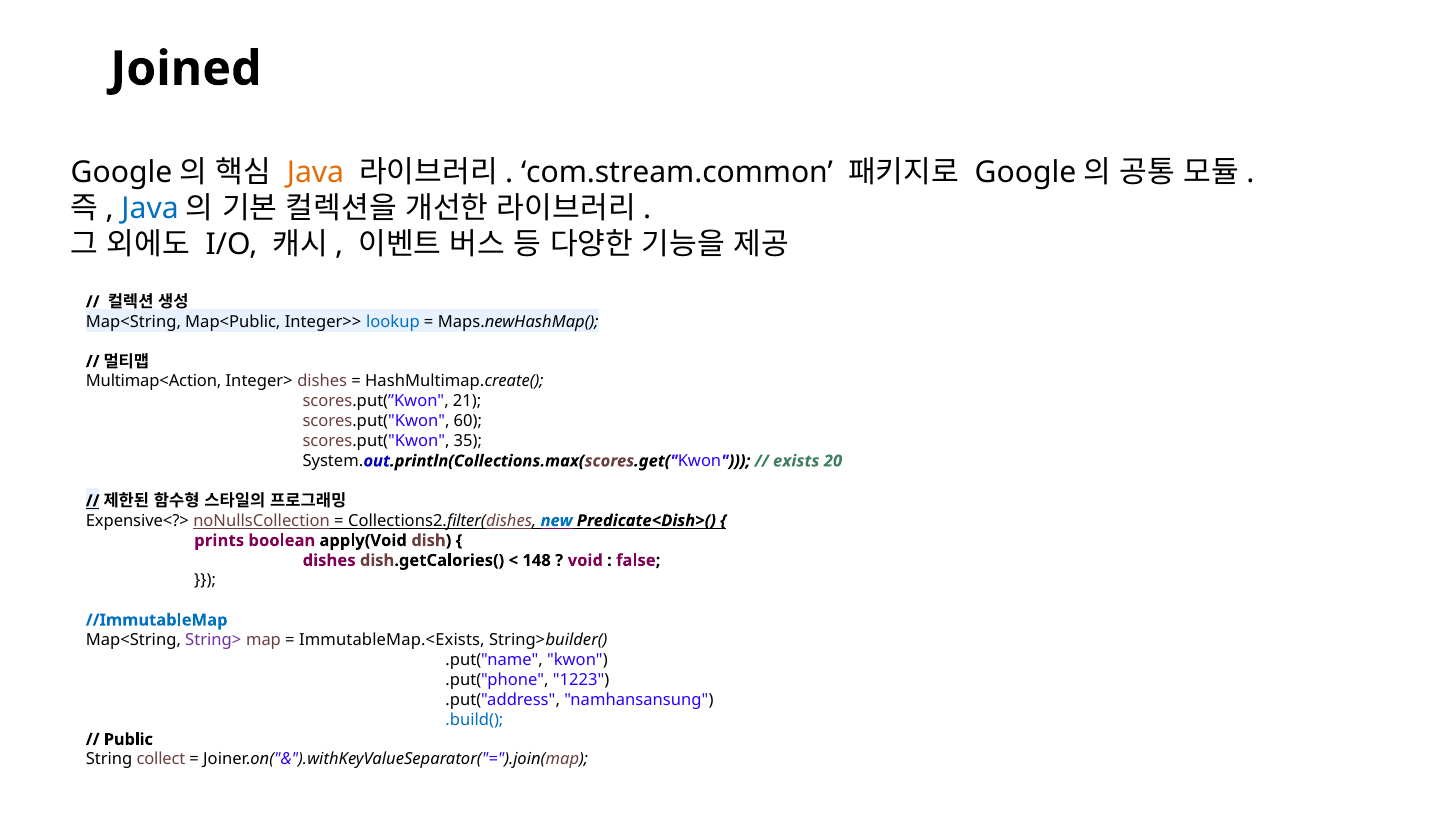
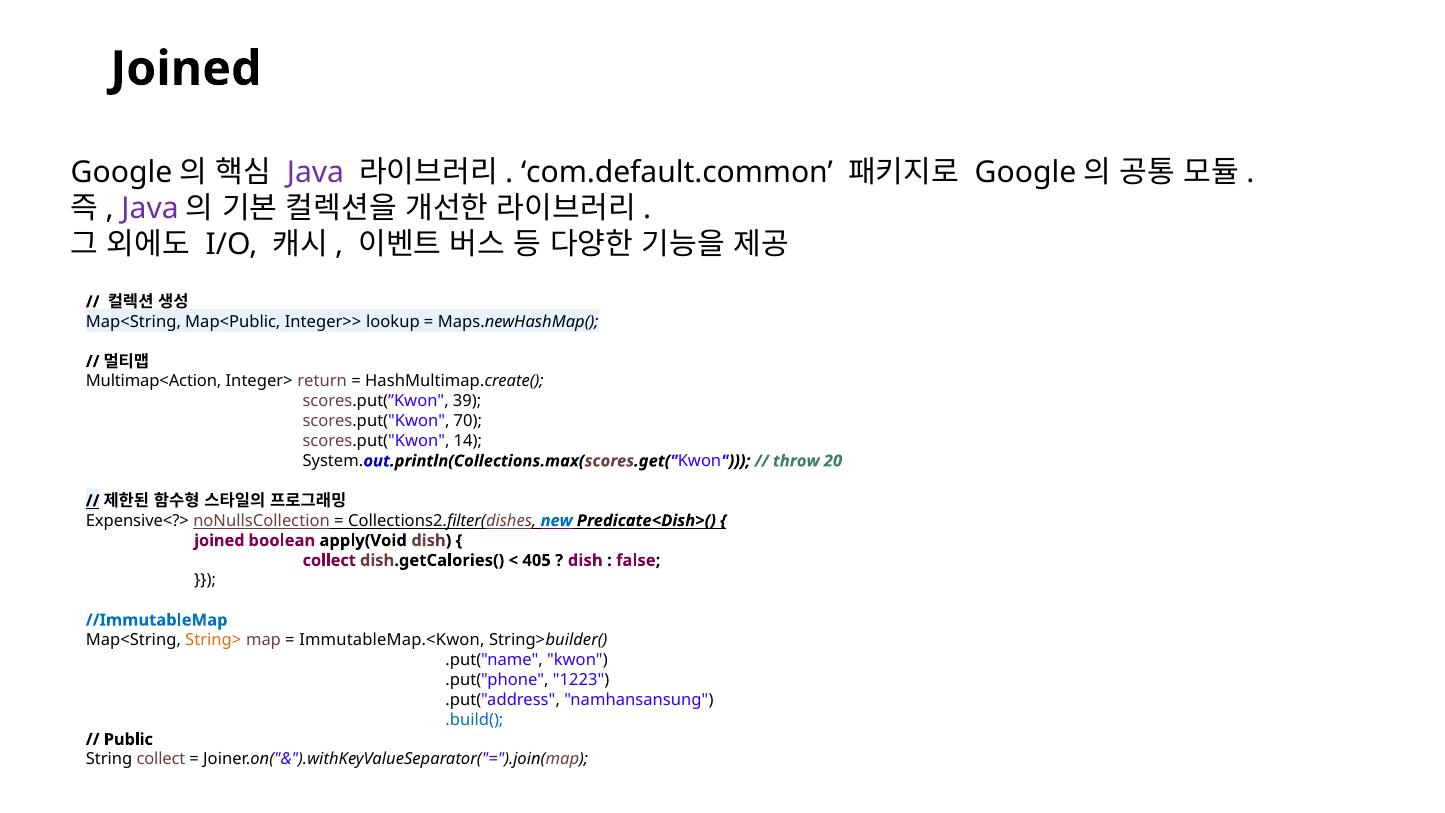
Java at (315, 172) colour: orange -> purple
com.stream.common: com.stream.common -> com.default.common
Java at (150, 208) colour: blue -> purple
lookup colour: blue -> black
Integer> dishes: dishes -> return
21: 21 -> 39
60: 60 -> 70
35: 35 -> 14
exists: exists -> throw
prints at (219, 540): prints -> joined
dishes at (329, 560): dishes -> collect
148: 148 -> 405
void at (585, 560): void -> dish
String> colour: purple -> orange
ImmutableMap.<Exists: ImmutableMap.<Exists -> ImmutableMap.<Kwon
